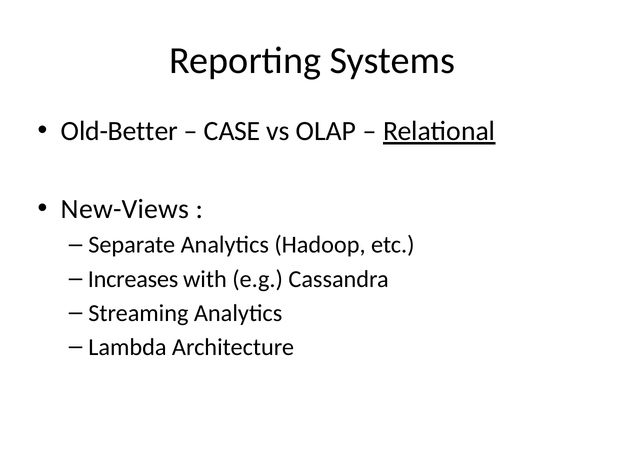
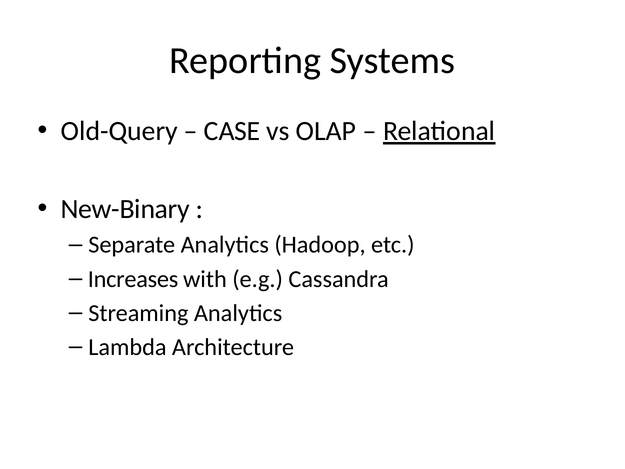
Old-Better: Old-Better -> Old-Query
New-Views: New-Views -> New-Binary
